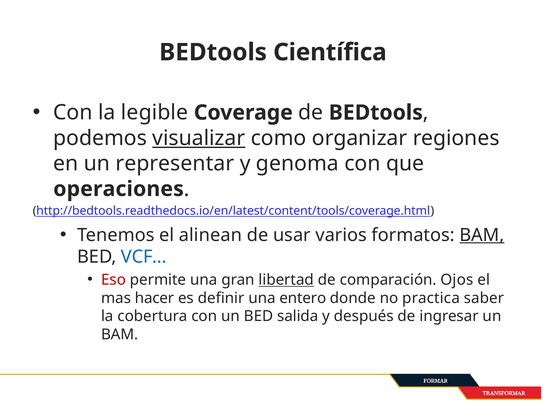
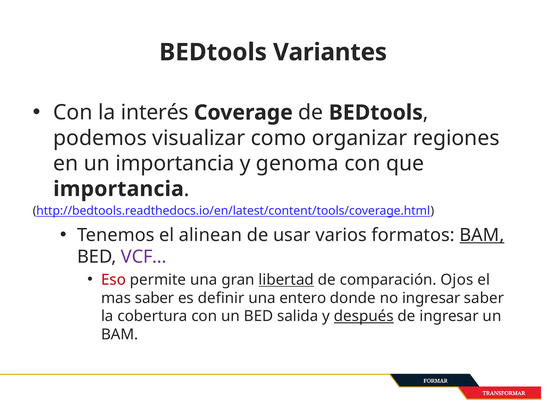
Científica: Científica -> Variantes
legible: legible -> interés
visualizar underline: present -> none
un representar: representar -> importancia
operaciones at (119, 189): operaciones -> importancia
VCF… colour: blue -> purple
mas hacer: hacer -> saber
no practica: practica -> ingresar
después underline: none -> present
